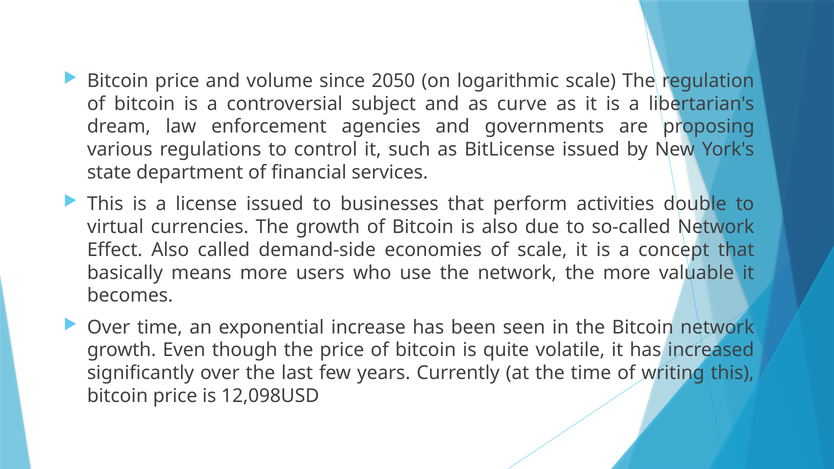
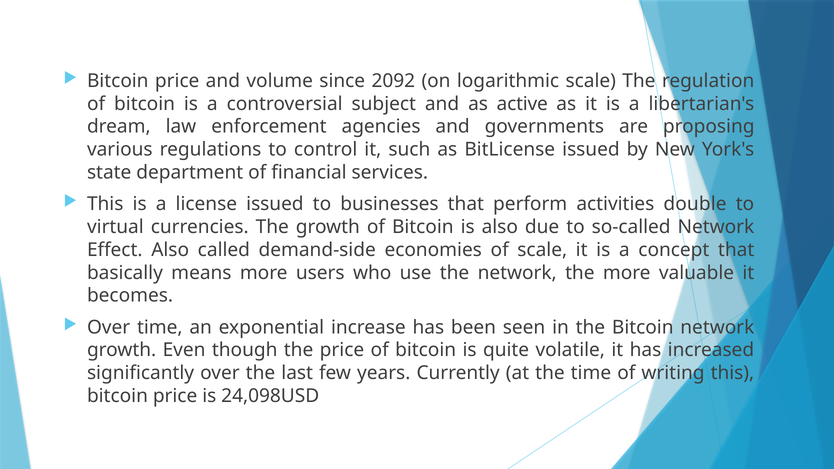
2050: 2050 -> 2092
curve: curve -> active
12,098USD: 12,098USD -> 24,098USD
